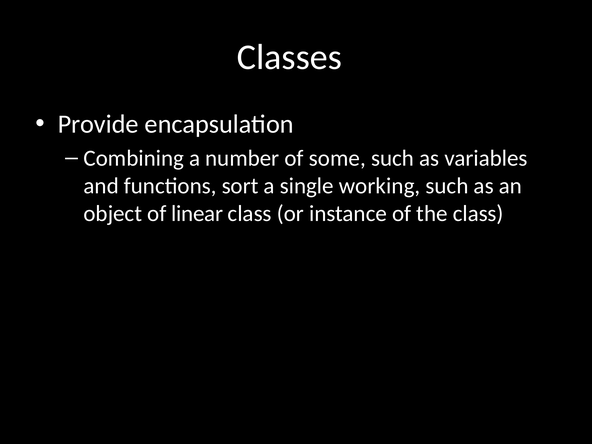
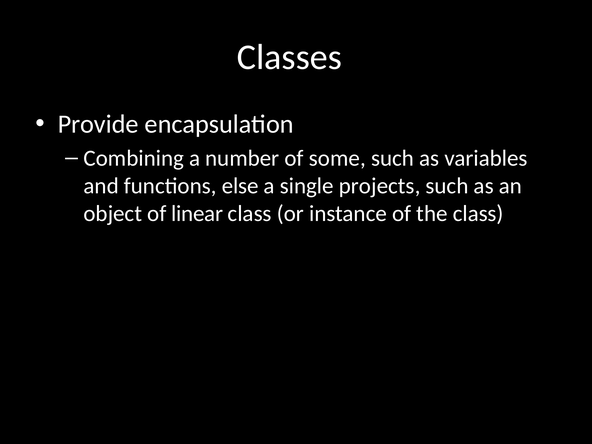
sort: sort -> else
working: working -> projects
